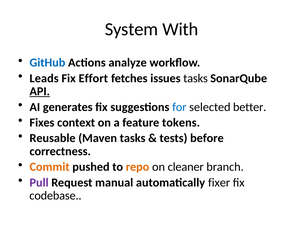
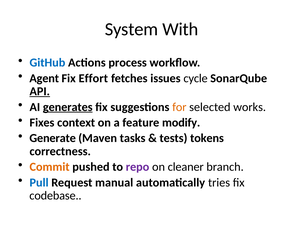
analyze: analyze -> process
Leads: Leads -> Agent
issues tasks: tasks -> cycle
generates underline: none -> present
for colour: blue -> orange
better: better -> works
tokens: tokens -> modify
Reusable: Reusable -> Generate
before: before -> tokens
repo colour: orange -> purple
Pull colour: purple -> blue
fixer: fixer -> tries
